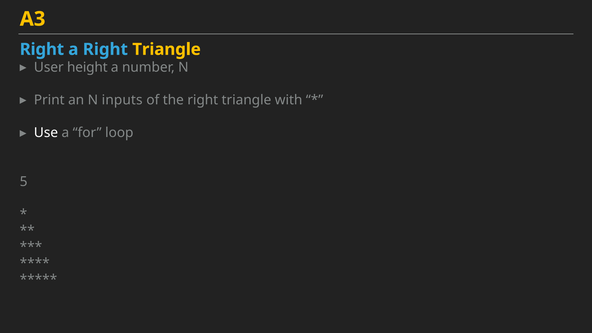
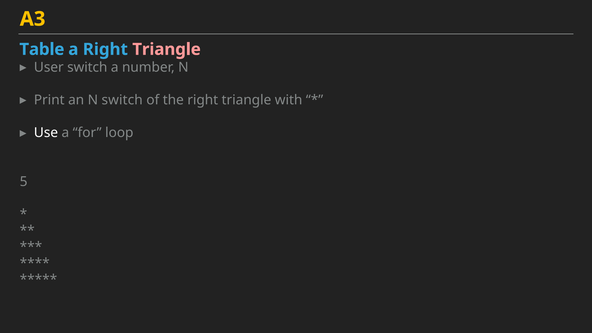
Right at (42, 49): Right -> Table
Triangle at (167, 49) colour: yellow -> pink
User height: height -> switch
N inputs: inputs -> switch
